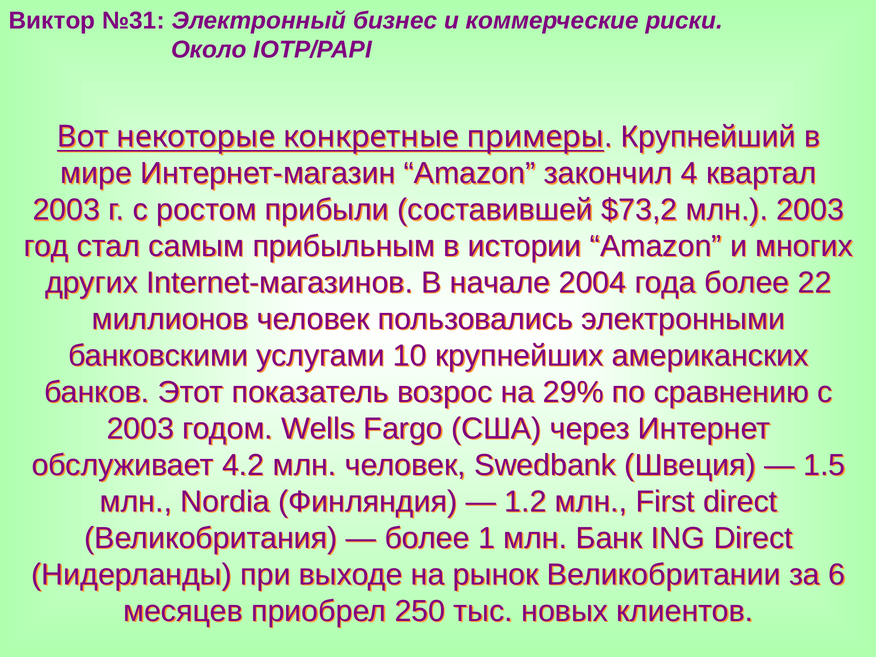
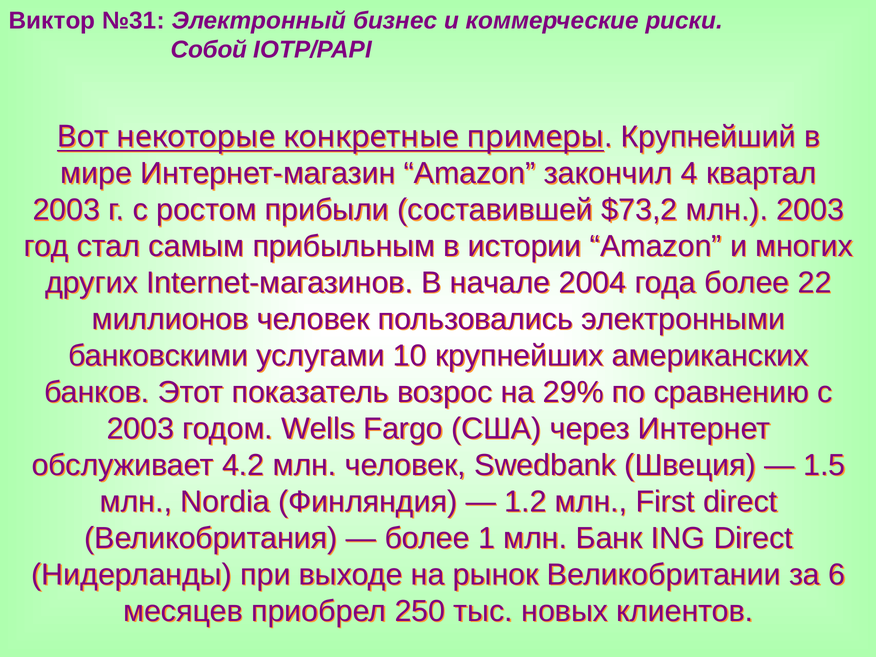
Около: Около -> Собой
